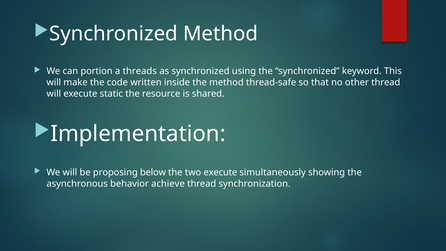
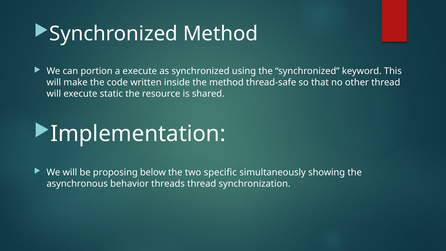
a threads: threads -> execute
two execute: execute -> specific
achieve: achieve -> threads
